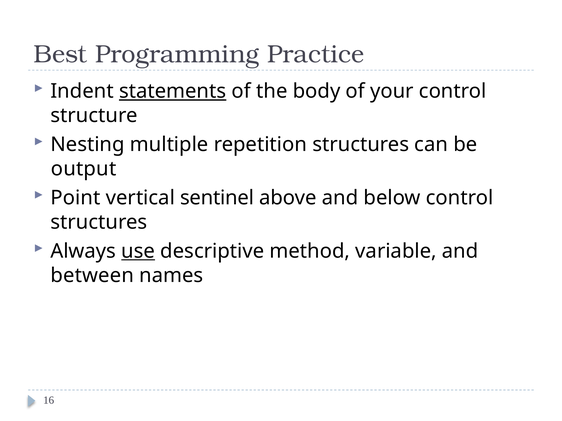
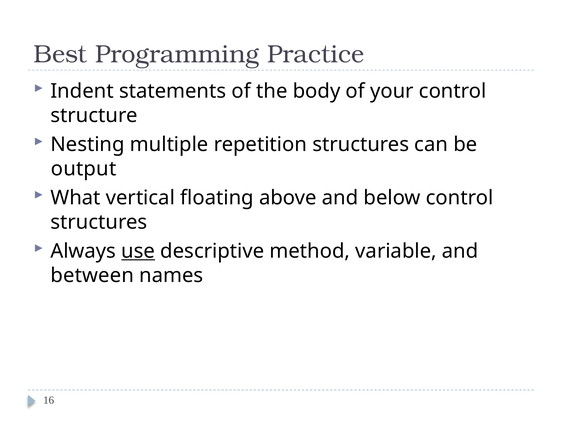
statements underline: present -> none
Point: Point -> What
sentinel: sentinel -> floating
